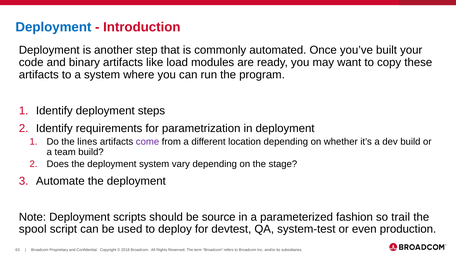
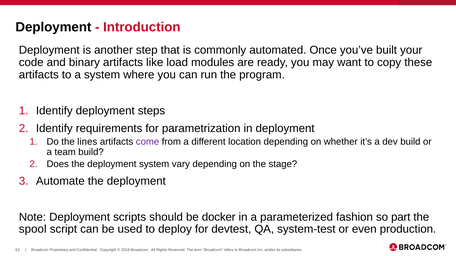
Deployment at (53, 27) colour: blue -> black
source: source -> docker
trail: trail -> part
